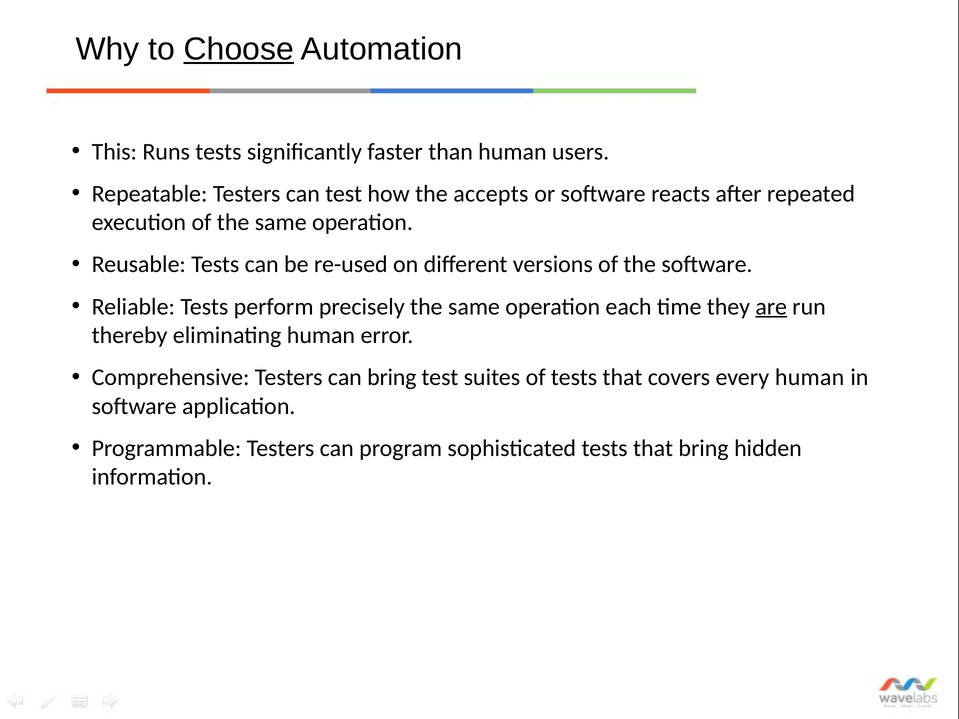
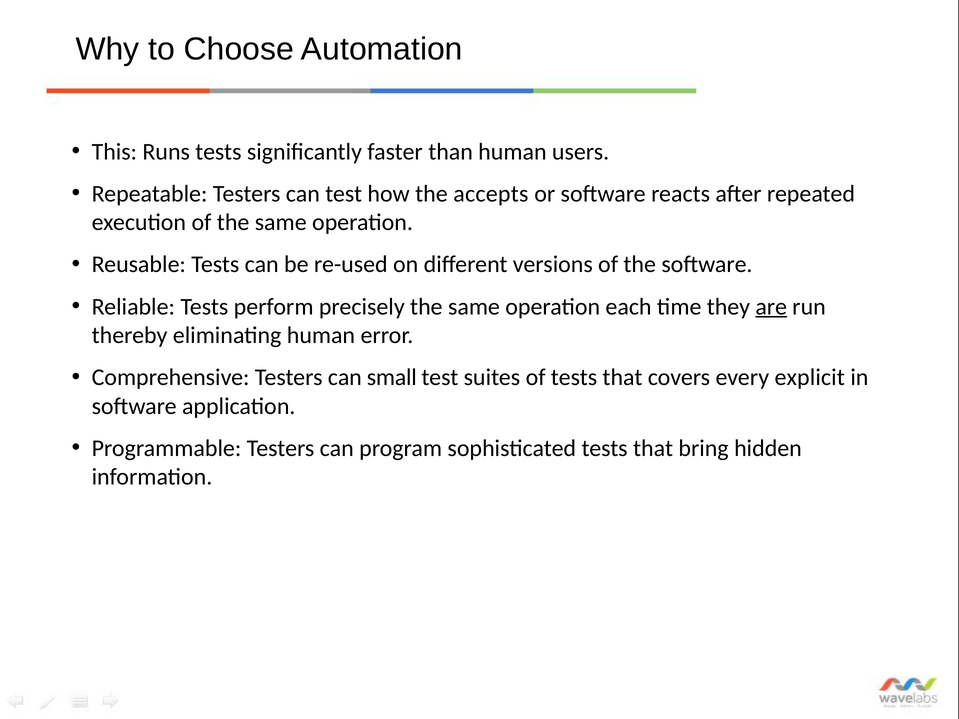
Choose underline: present -> none
can bring: bring -> small
every human: human -> explicit
